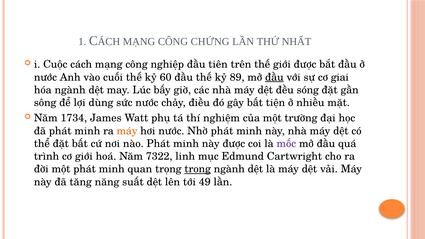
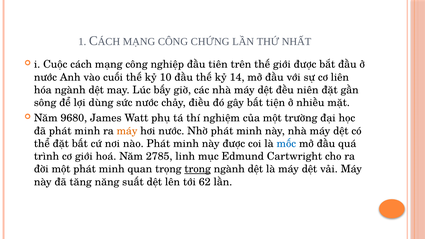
60: 60 -> 10
89: 89 -> 14
đầu at (274, 77) underline: present -> none
giai: giai -> liên
sóng: sóng -> niên
1734: 1734 -> 9680
mốc colour: purple -> blue
7322: 7322 -> 2785
49: 49 -> 62
